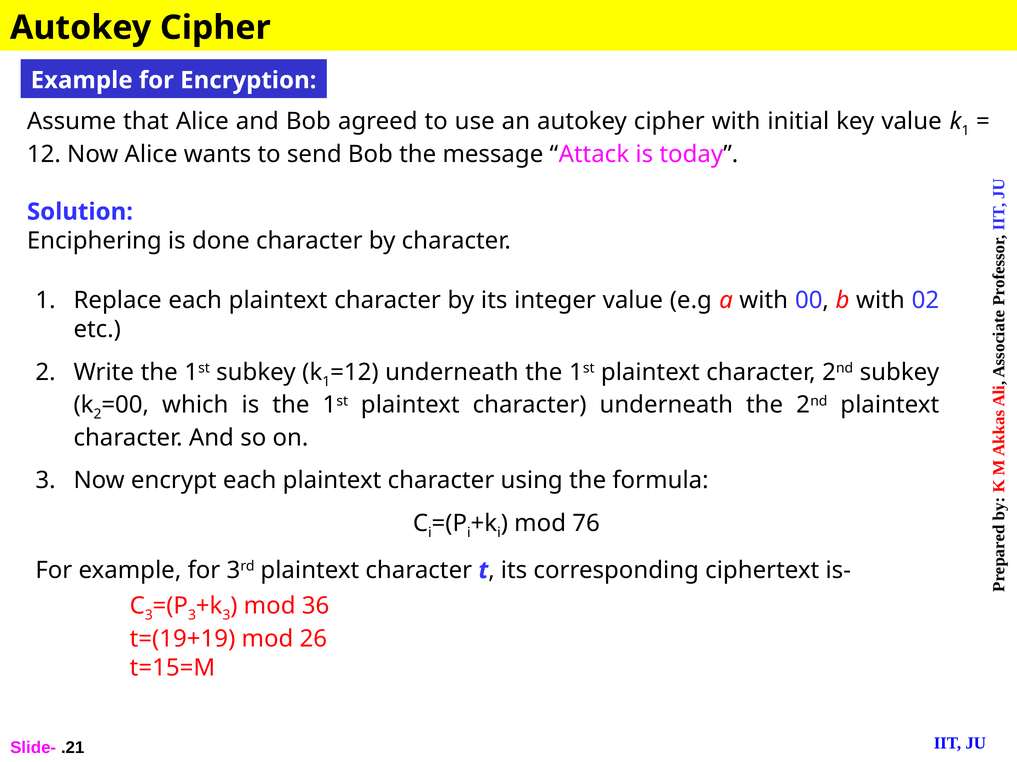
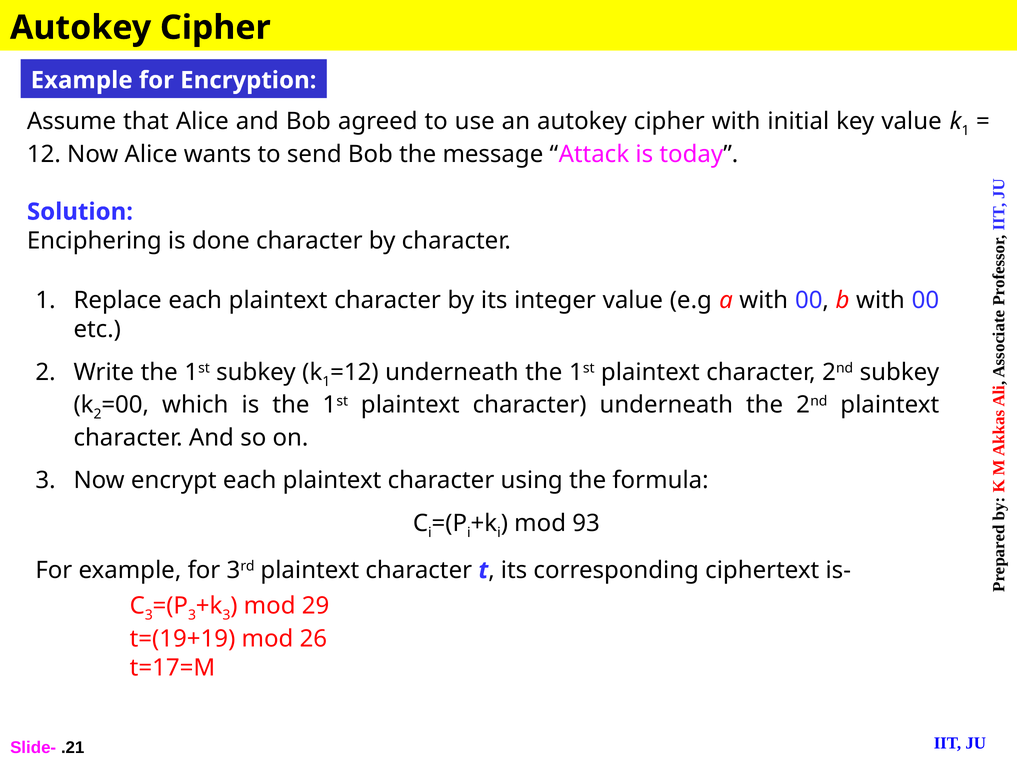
b with 02: 02 -> 00
76: 76 -> 93
36: 36 -> 29
t=15=M: t=15=M -> t=17=M
